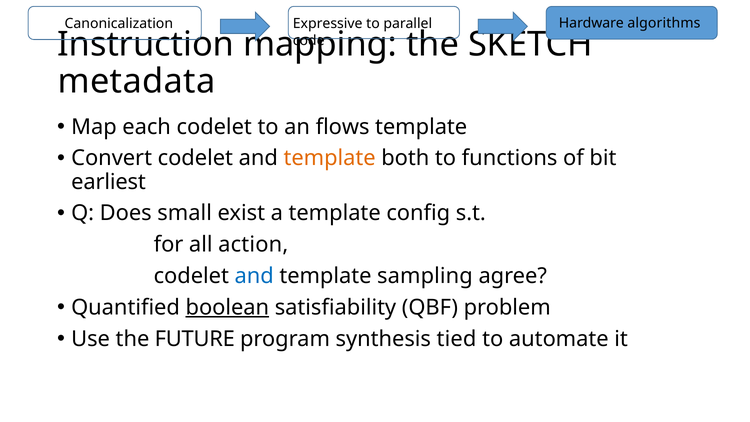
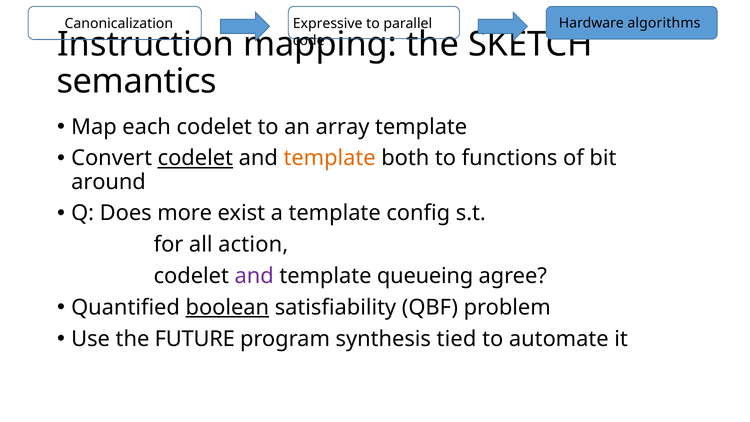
metadata: metadata -> semantics
flows: flows -> array
codelet at (195, 158) underline: none -> present
earliest: earliest -> around
small: small -> more
and at (254, 276) colour: blue -> purple
sampling: sampling -> queueing
